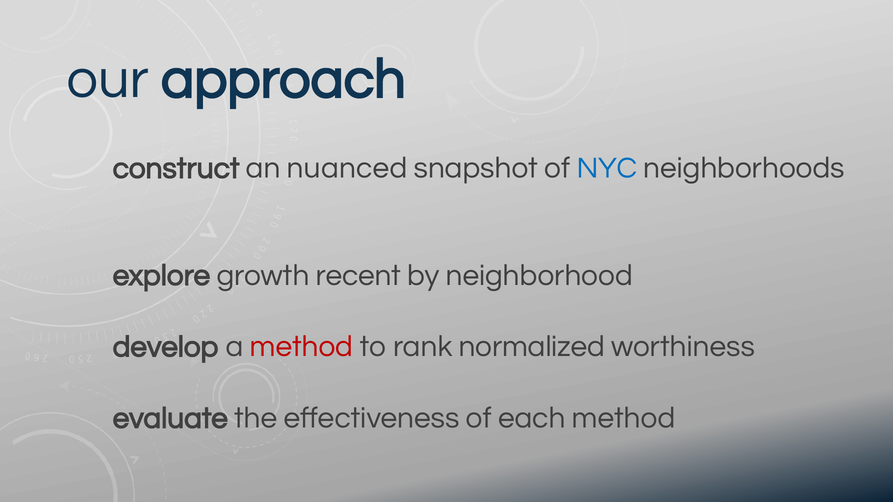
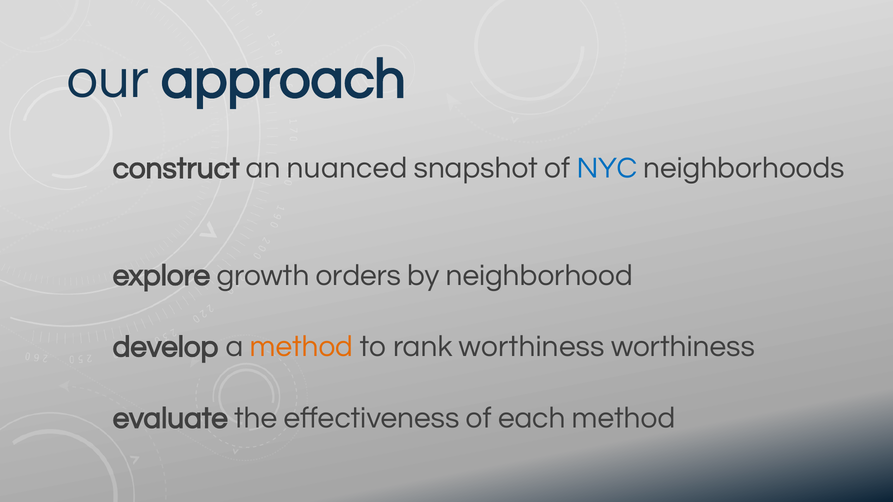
recent: recent -> orders
method at (301, 347) colour: red -> orange
rank normalized: normalized -> worthiness
